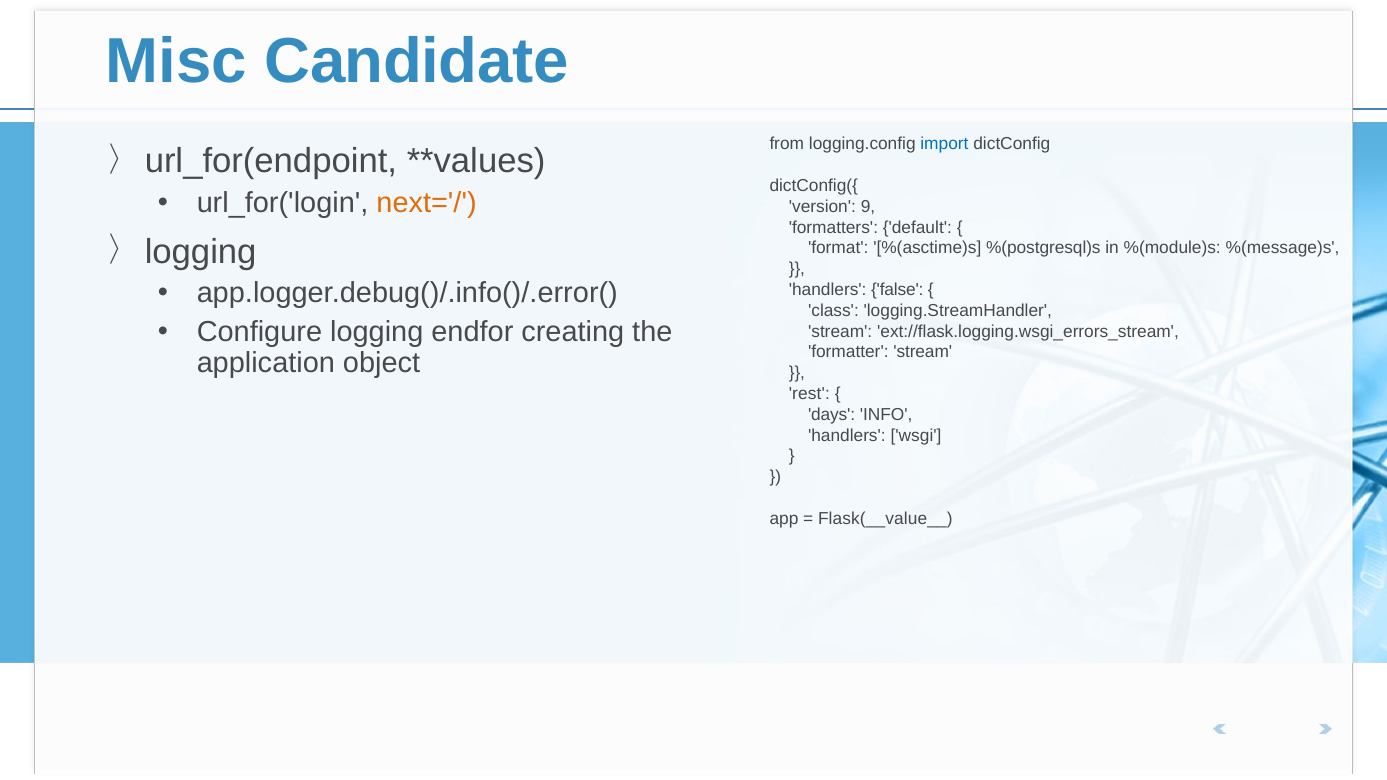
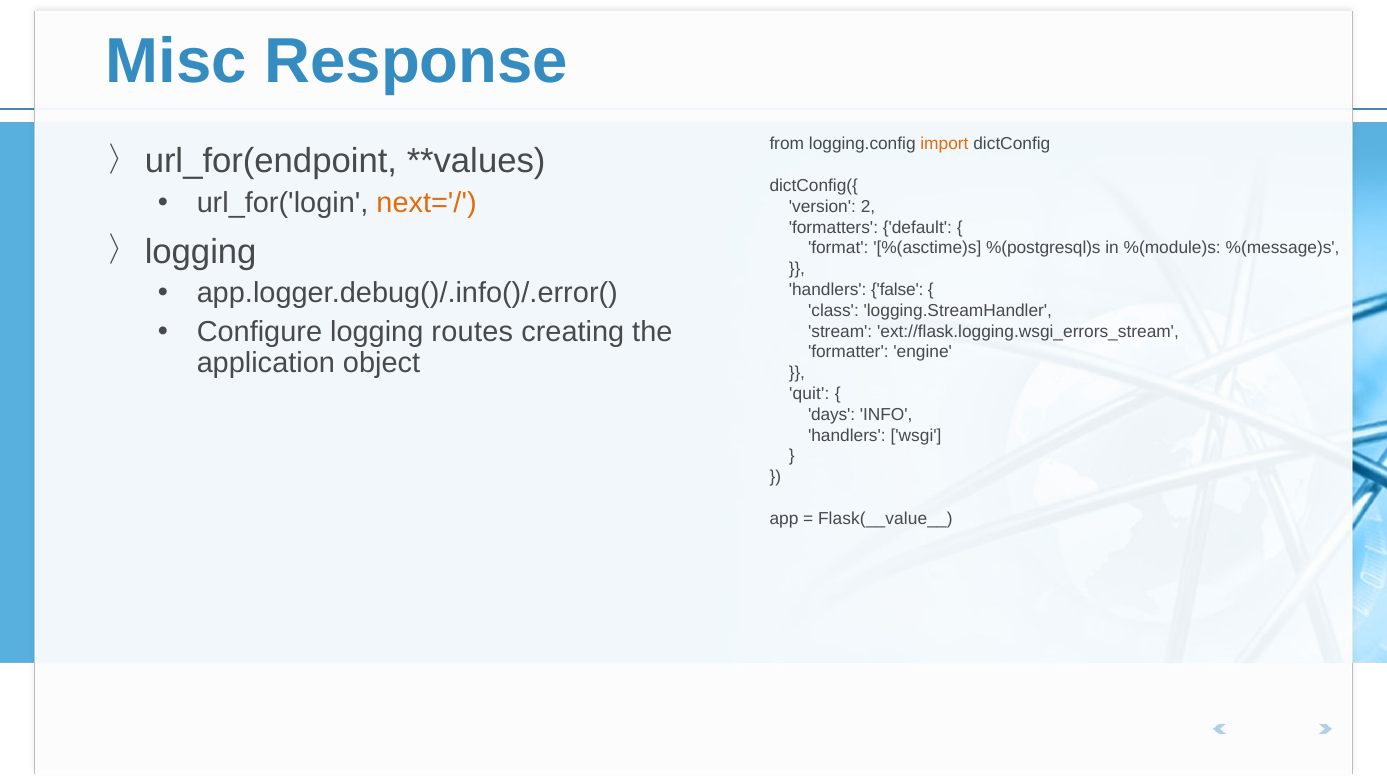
Candidate: Candidate -> Response
import colour: blue -> orange
9: 9 -> 2
endfor: endfor -> routes
formatter stream: stream -> engine
rest: rest -> quit
